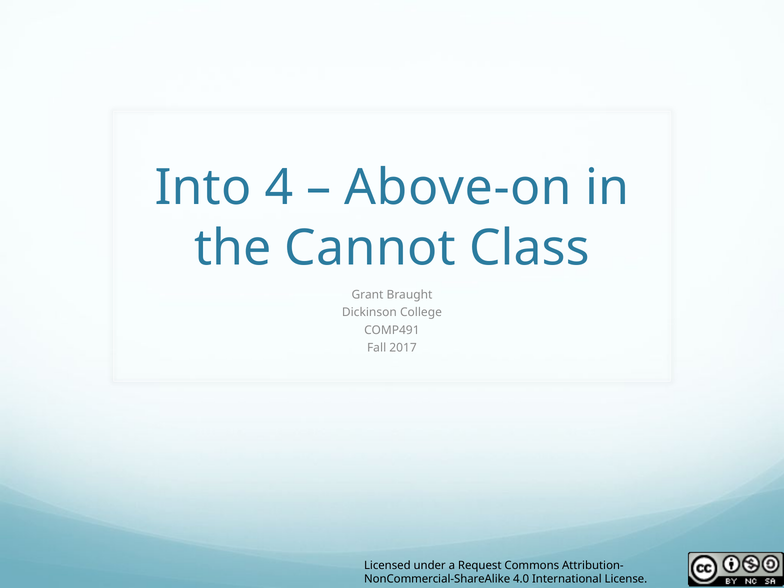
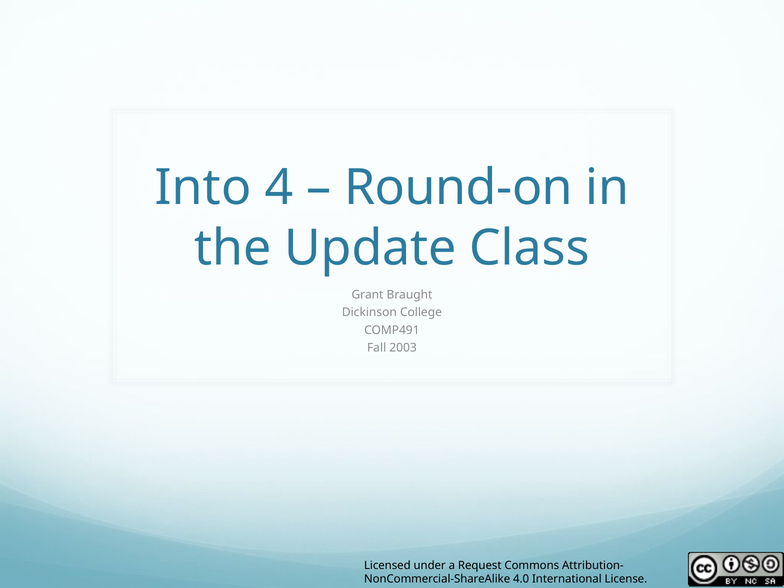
Above-on: Above-on -> Round-on
Cannot: Cannot -> Update
2017: 2017 -> 2003
